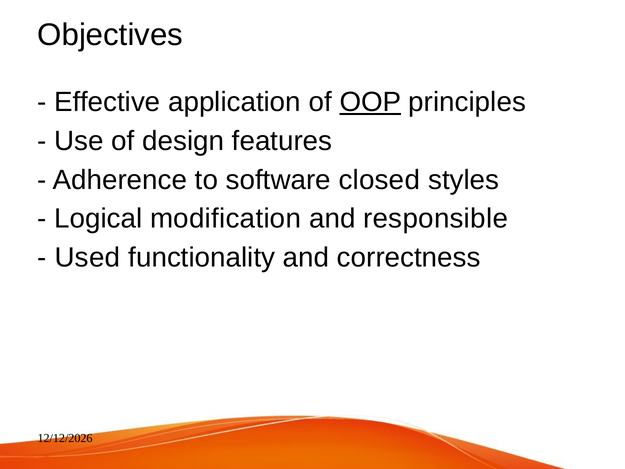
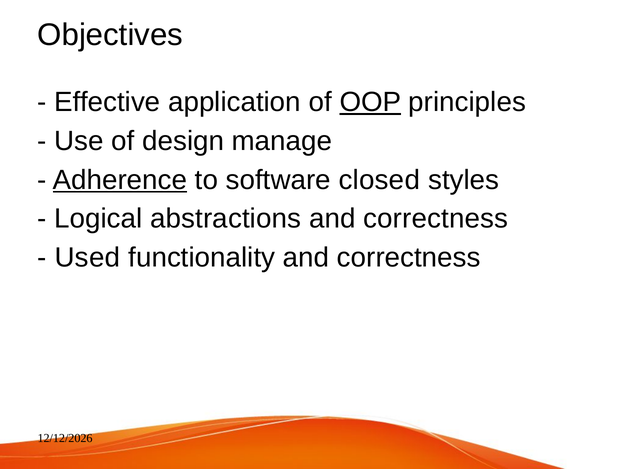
features: features -> manage
Adherence underline: none -> present
modification: modification -> abstractions
responsible at (436, 219): responsible -> correctness
